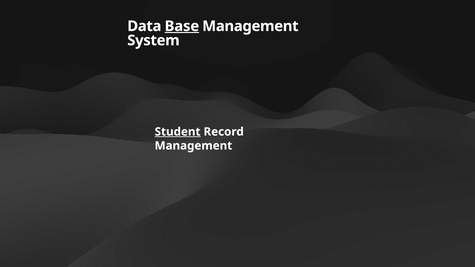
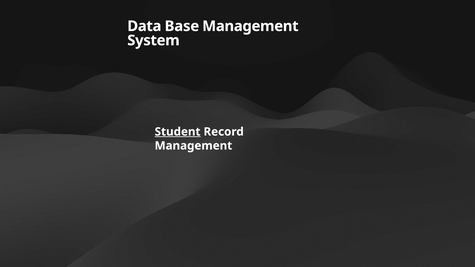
Base underline: present -> none
